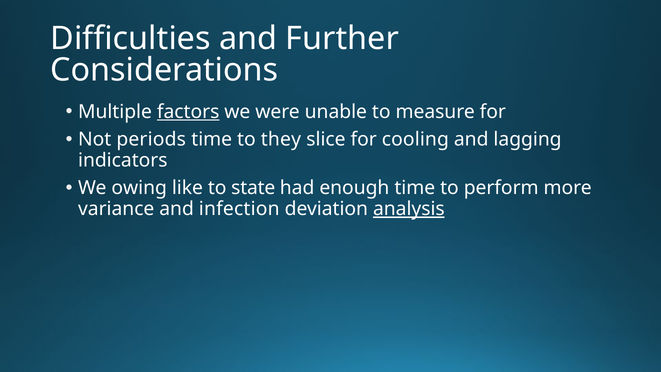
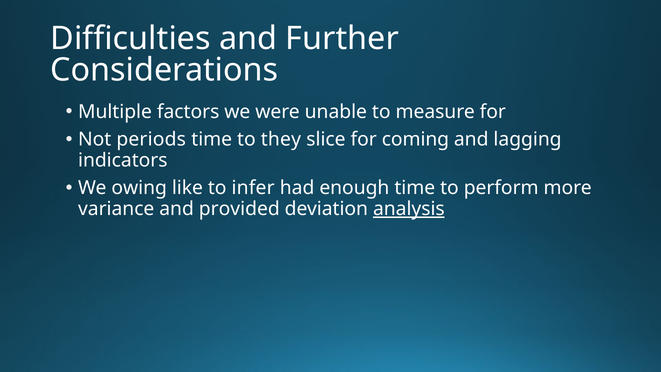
factors underline: present -> none
cooling: cooling -> coming
state: state -> infer
infection: infection -> provided
